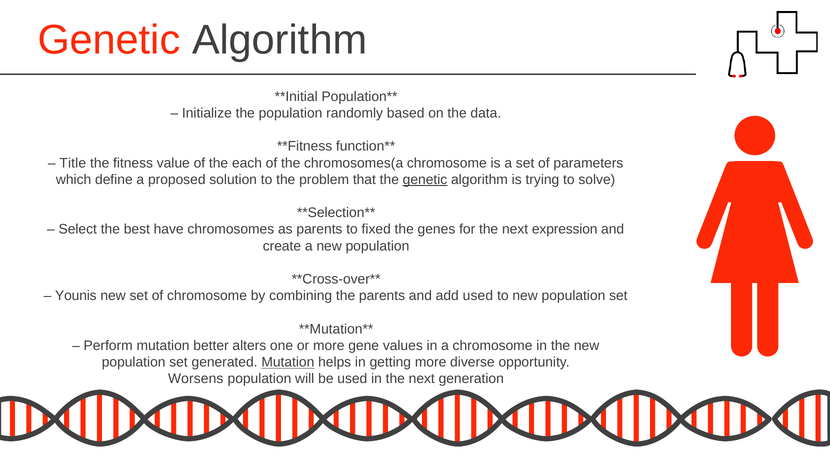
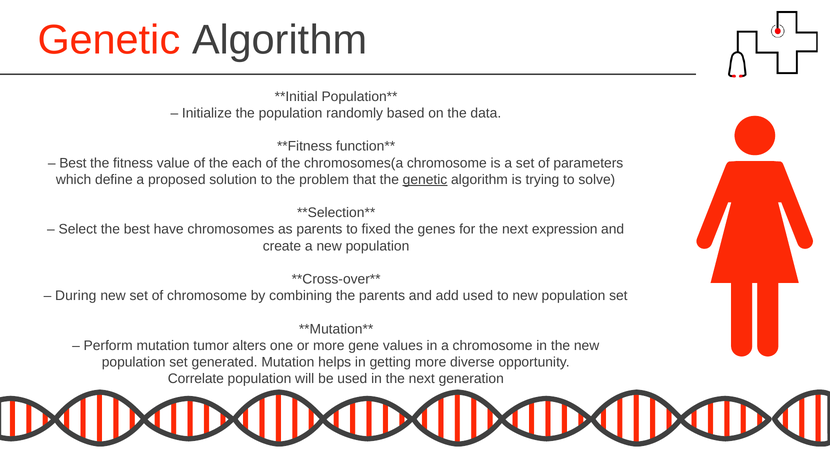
Title at (73, 163): Title -> Best
Younis: Younis -> During
better: better -> tumor
Mutation at (288, 362) underline: present -> none
Worsens: Worsens -> Correlate
